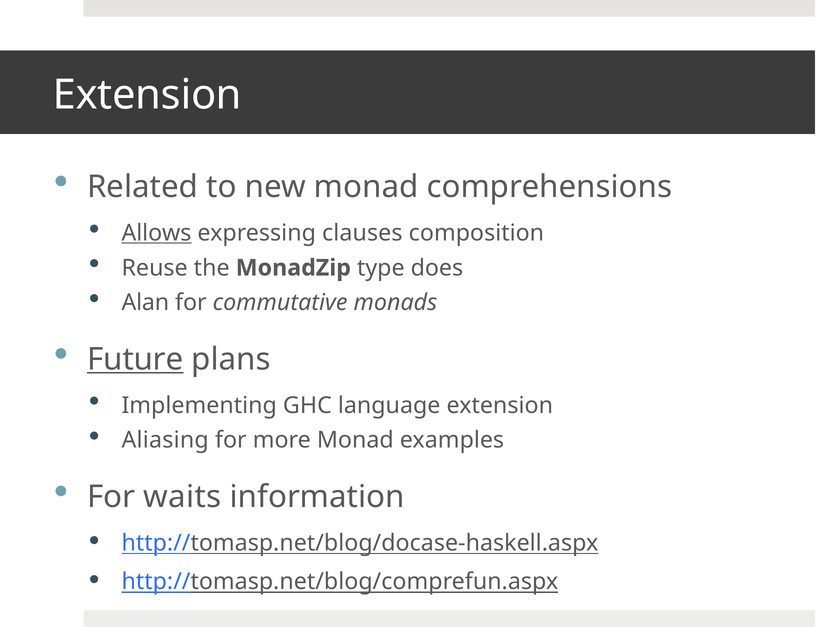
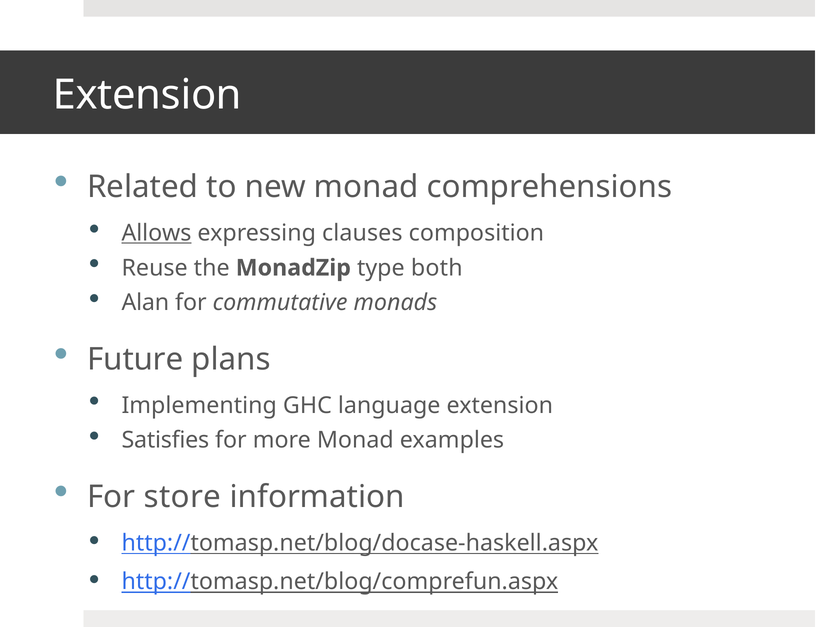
does: does -> both
Future underline: present -> none
Aliasing: Aliasing -> Satisfies
waits: waits -> store
